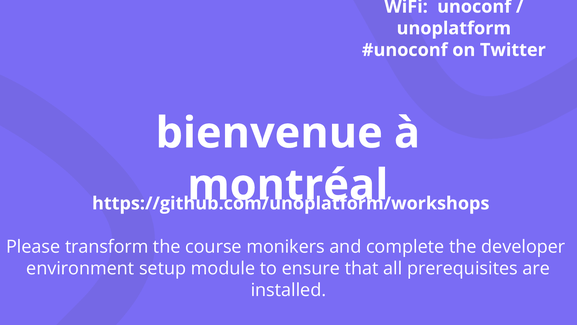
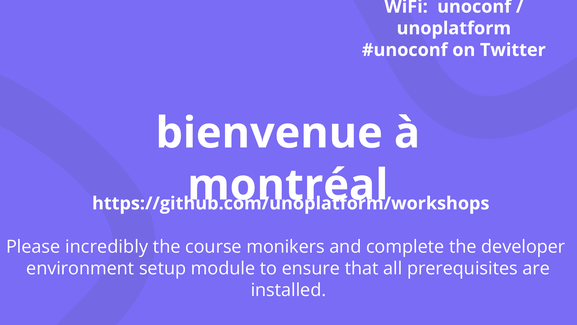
transform: transform -> incredibly
